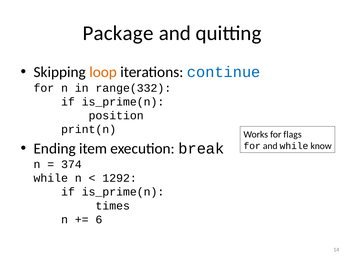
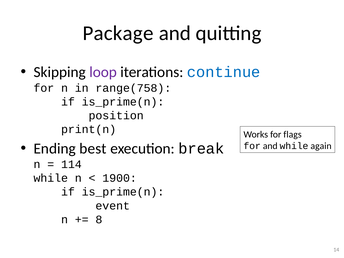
loop colour: orange -> purple
range(332: range(332 -> range(758
item: item -> best
know: know -> again
374: 374 -> 114
1292: 1292 -> 1900
times: times -> event
6: 6 -> 8
